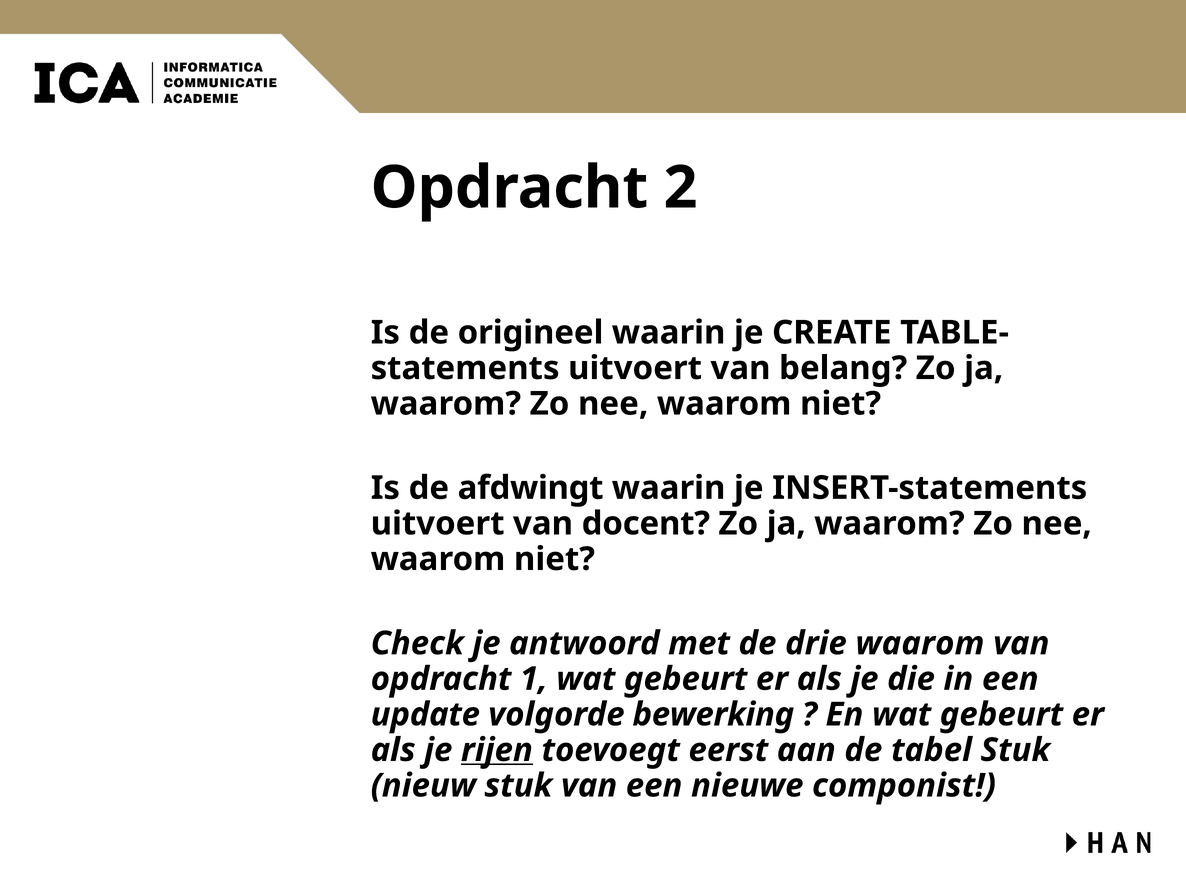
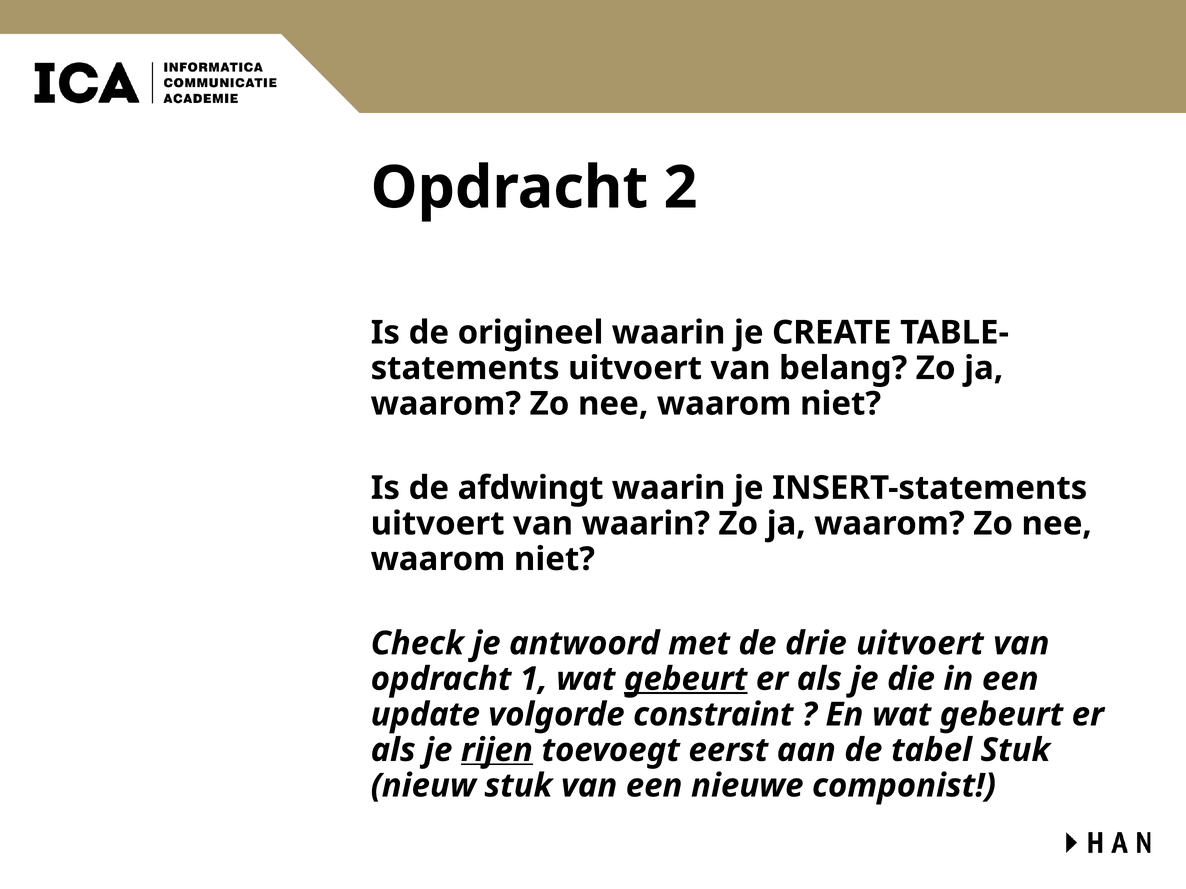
van docent: docent -> waarin
drie waarom: waarom -> uitvoert
gebeurt at (686, 679) underline: none -> present
bewerking: bewerking -> constraint
